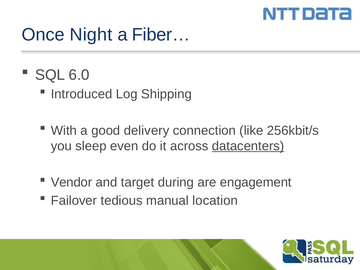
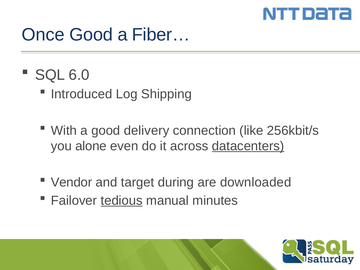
Once Night: Night -> Good
sleep: sleep -> alone
engagement: engagement -> downloaded
tedious underline: none -> present
location: location -> minutes
